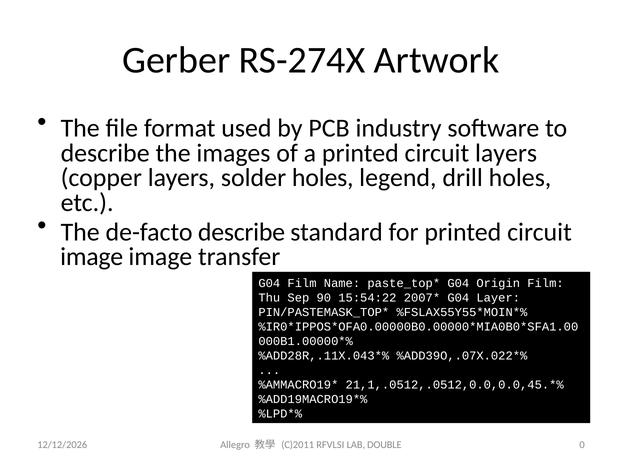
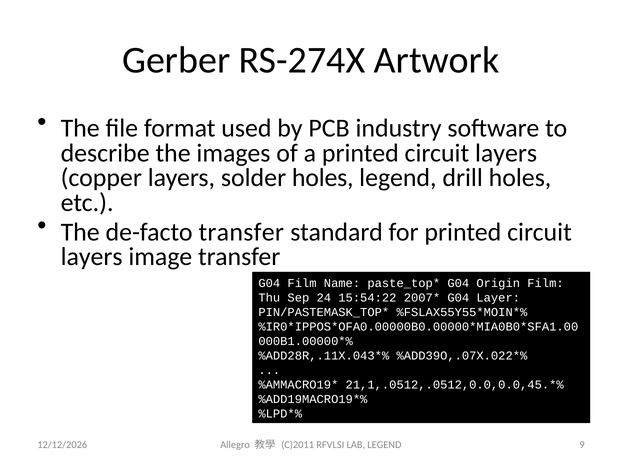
de-facto describe: describe -> transfer
image at (92, 257): image -> layers
90: 90 -> 24
0: 0 -> 9
LAB DOUBLE: DOUBLE -> LEGEND
